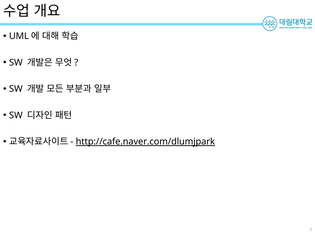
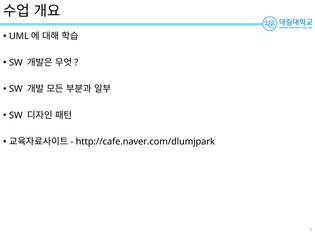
http://cafe.naver.com/dlumjpark underline: present -> none
